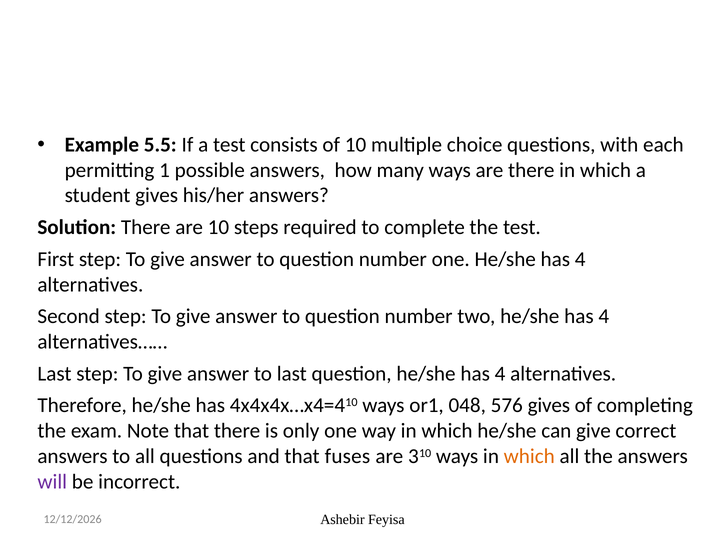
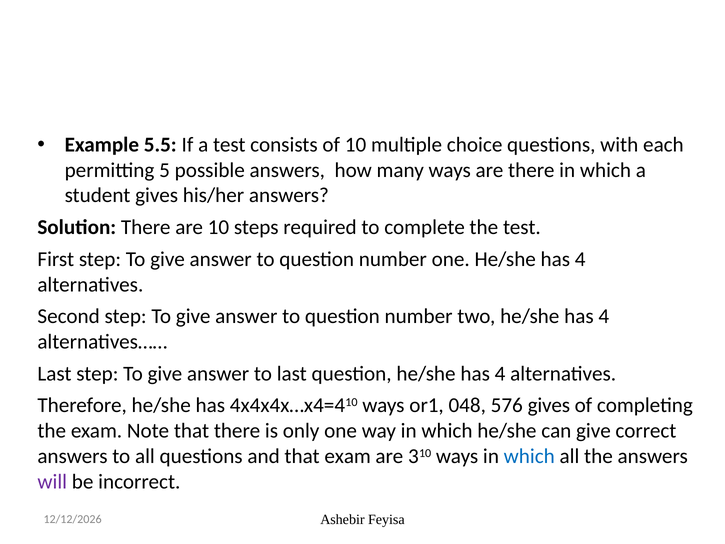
1: 1 -> 5
that fuses: fuses -> exam
which at (529, 456) colour: orange -> blue
